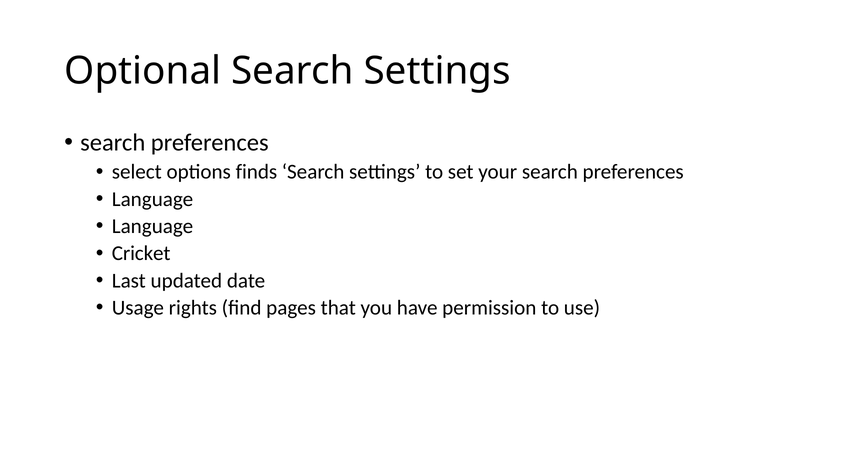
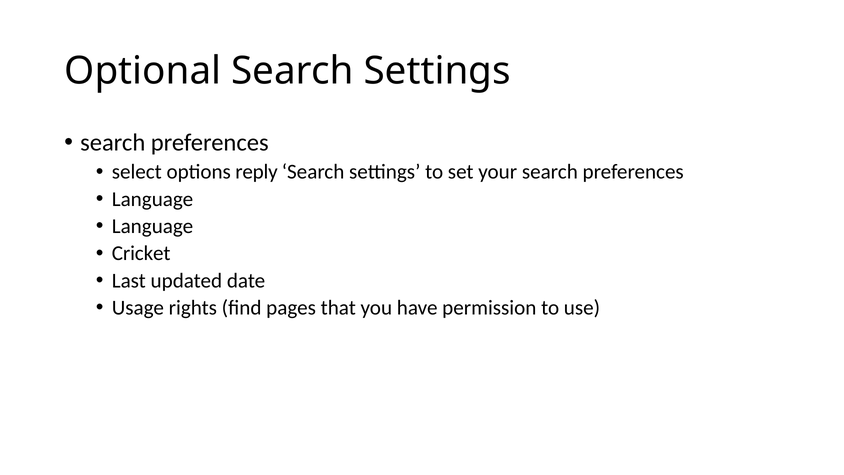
finds: finds -> reply
